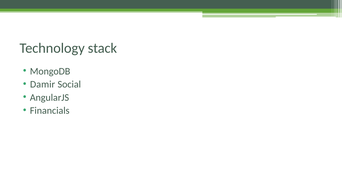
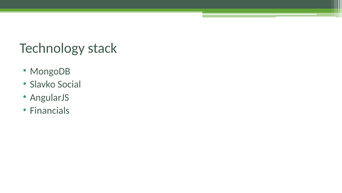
Damir: Damir -> Slavko
